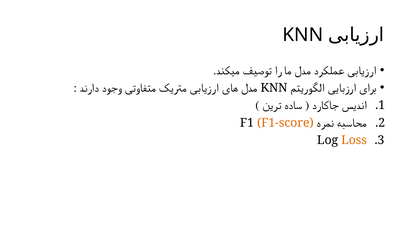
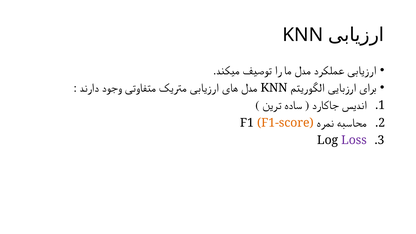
Loss colour: orange -> purple
